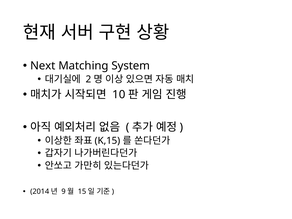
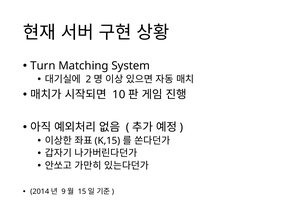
Next: Next -> Turn
